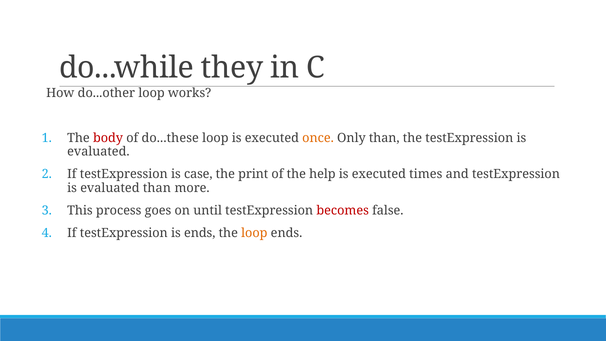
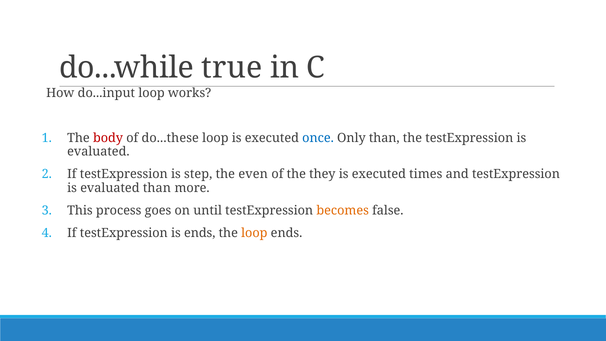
they: they -> true
do...other: do...other -> do...input
once colour: orange -> blue
case: case -> step
print: print -> even
help: help -> they
becomes colour: red -> orange
